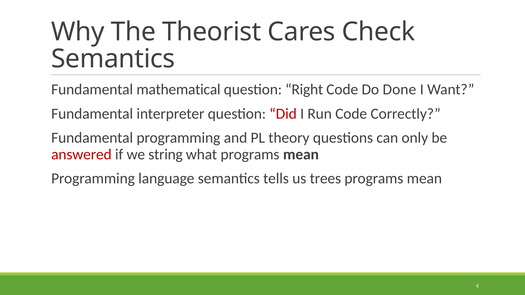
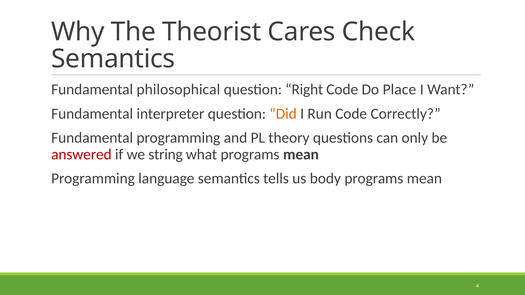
mathematical: mathematical -> philosophical
Done: Done -> Place
Did colour: red -> orange
trees: trees -> body
